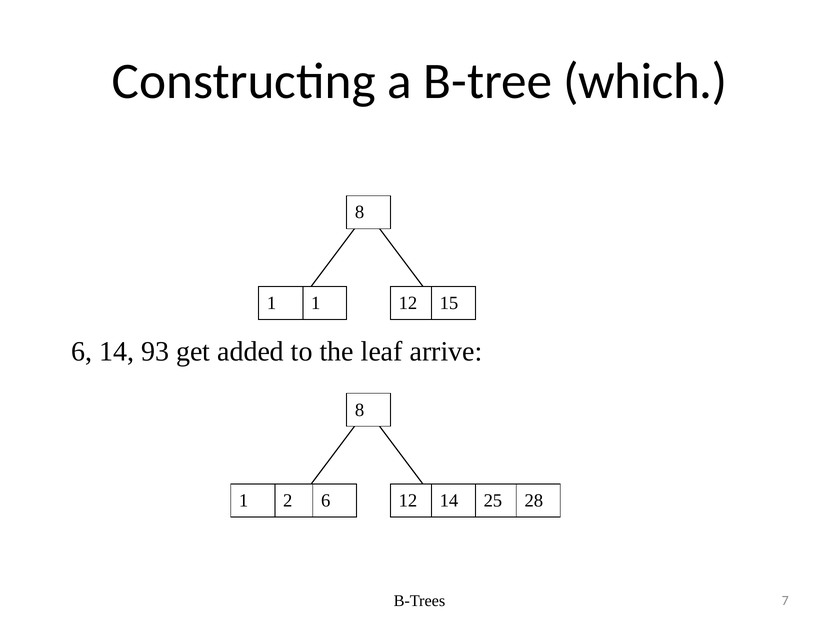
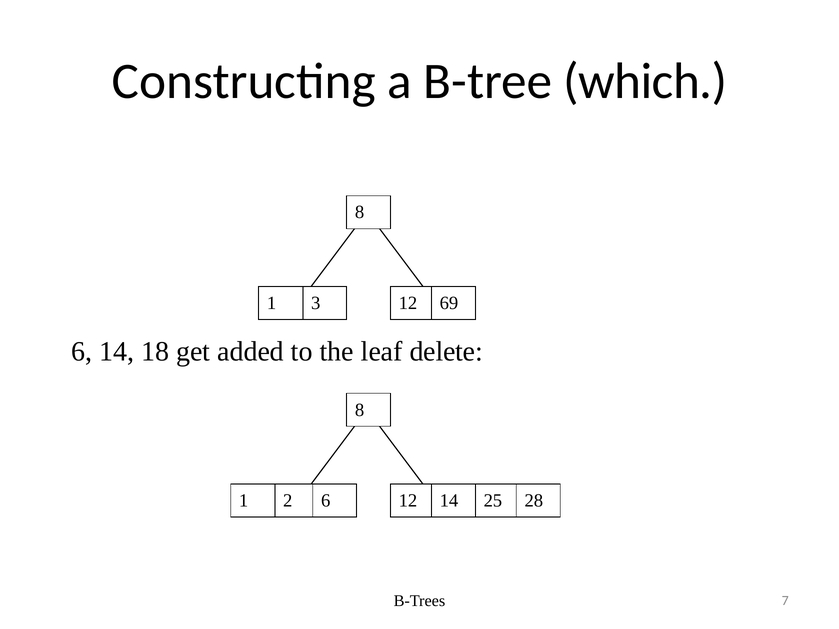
1 1: 1 -> 3
15: 15 -> 69
93: 93 -> 18
arrive: arrive -> delete
